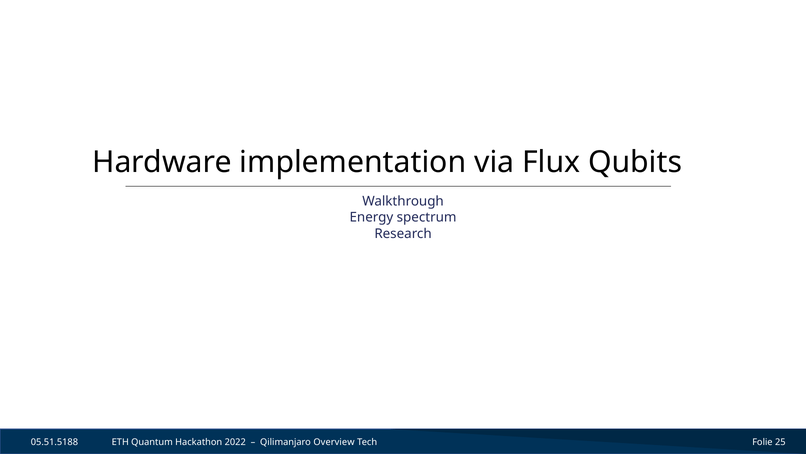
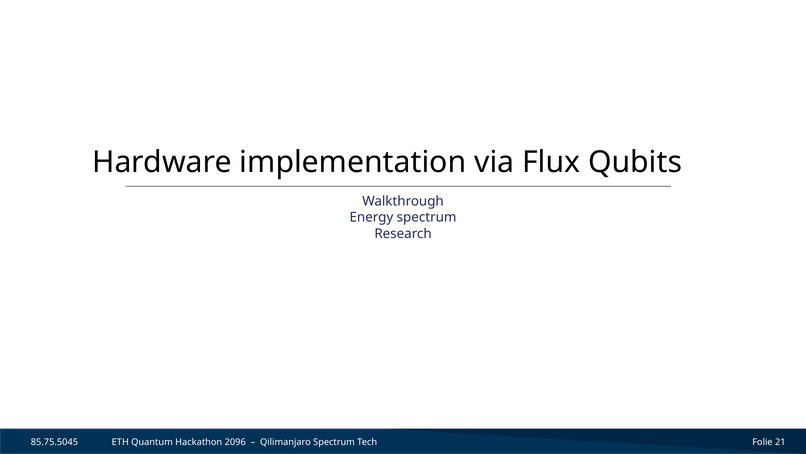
05.51.5188: 05.51.5188 -> 85.75.5045
2022: 2022 -> 2096
Qilimanjaro Overview: Overview -> Spectrum
25: 25 -> 21
